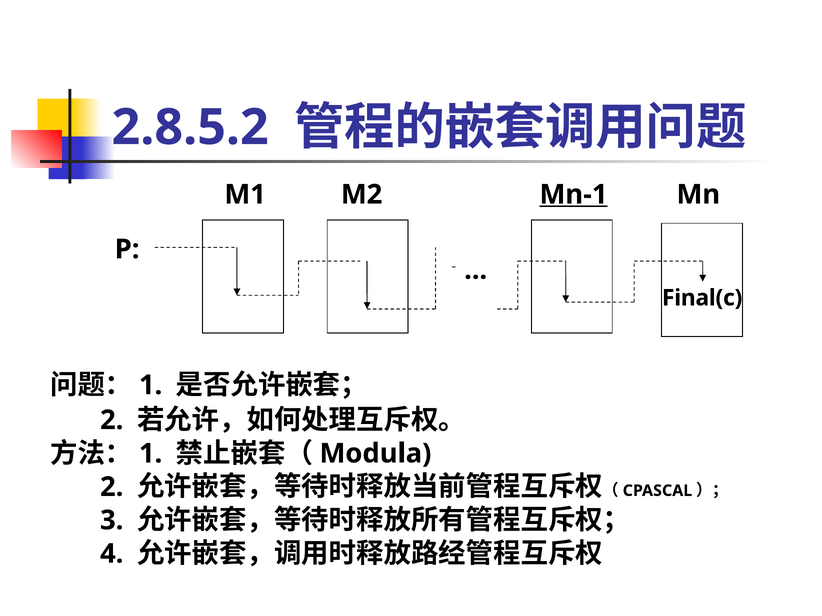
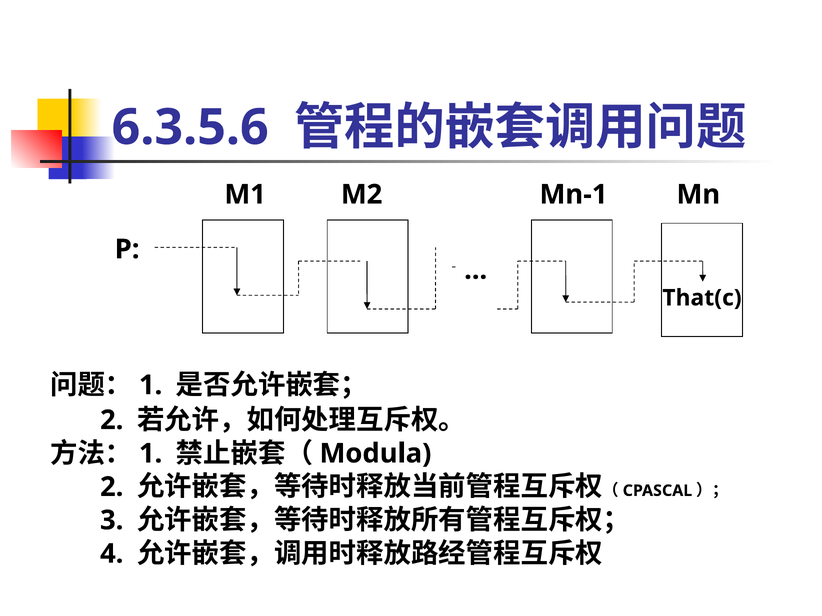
2.8.5.2: 2.8.5.2 -> 6.3.5.6
Mn-1 underline: present -> none
Final(c: Final(c -> That(c
